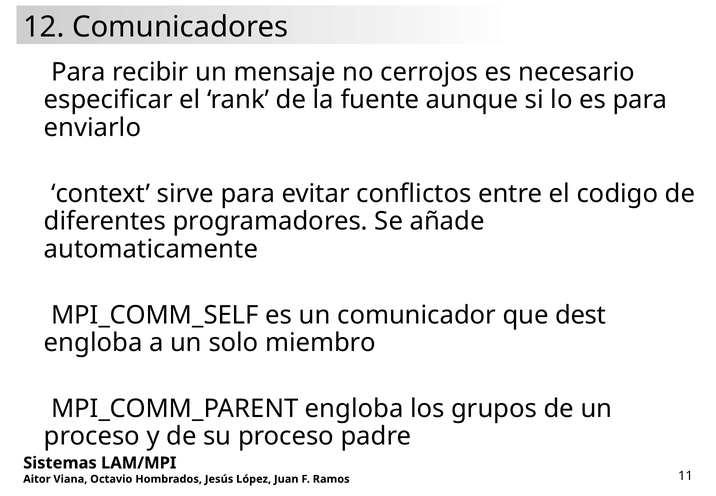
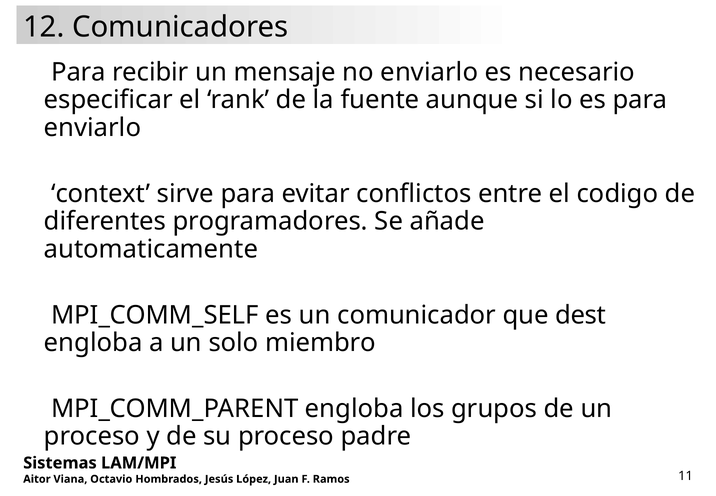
no cerrojos: cerrojos -> enviarlo
